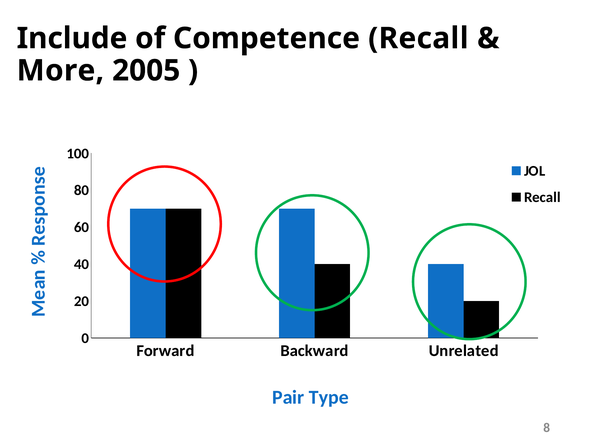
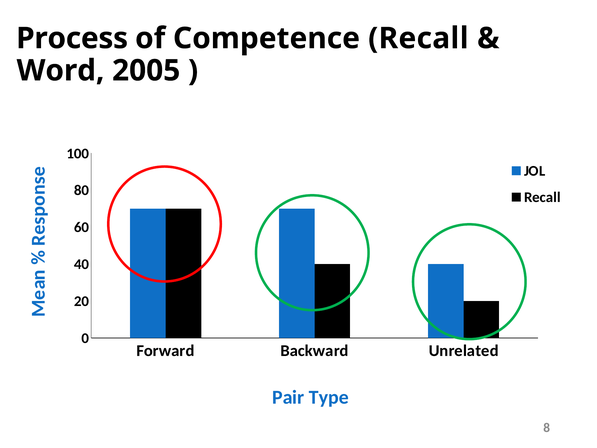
Include: Include -> Process
More: More -> Word
